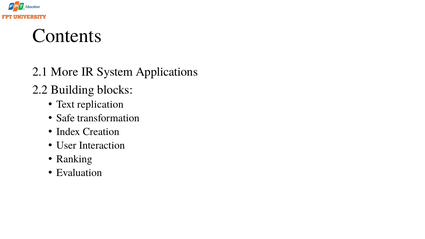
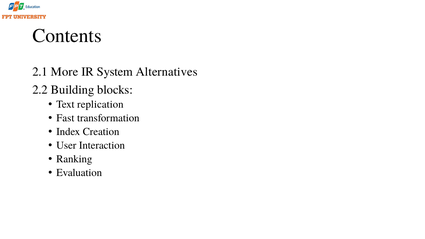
Applications: Applications -> Alternatives
Safe: Safe -> Fast
